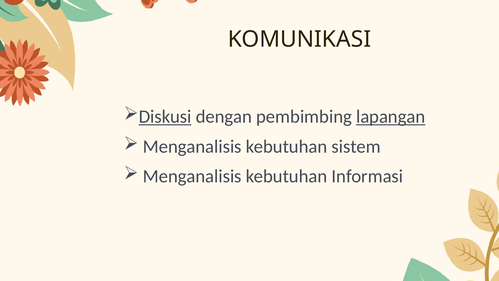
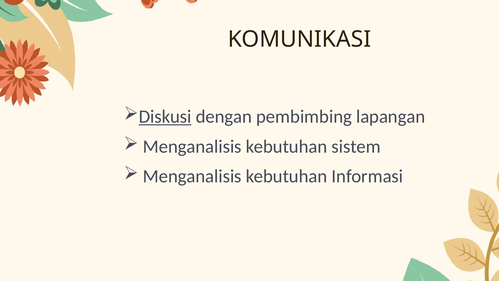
lapangan underline: present -> none
